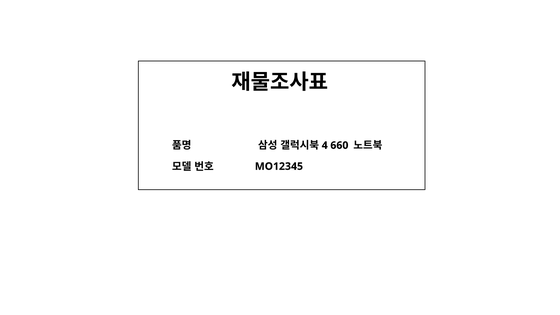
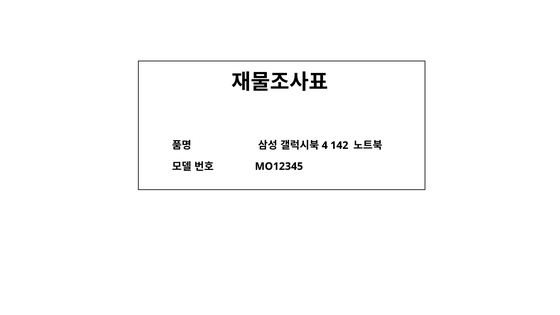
660: 660 -> 142
